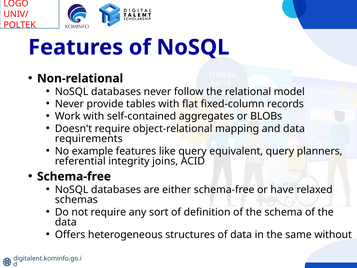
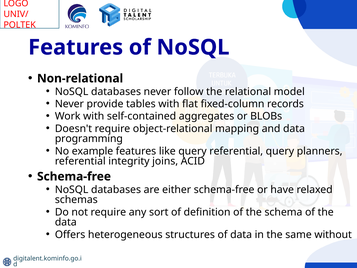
requirements: requirements -> programming
query equivalent: equivalent -> referential
